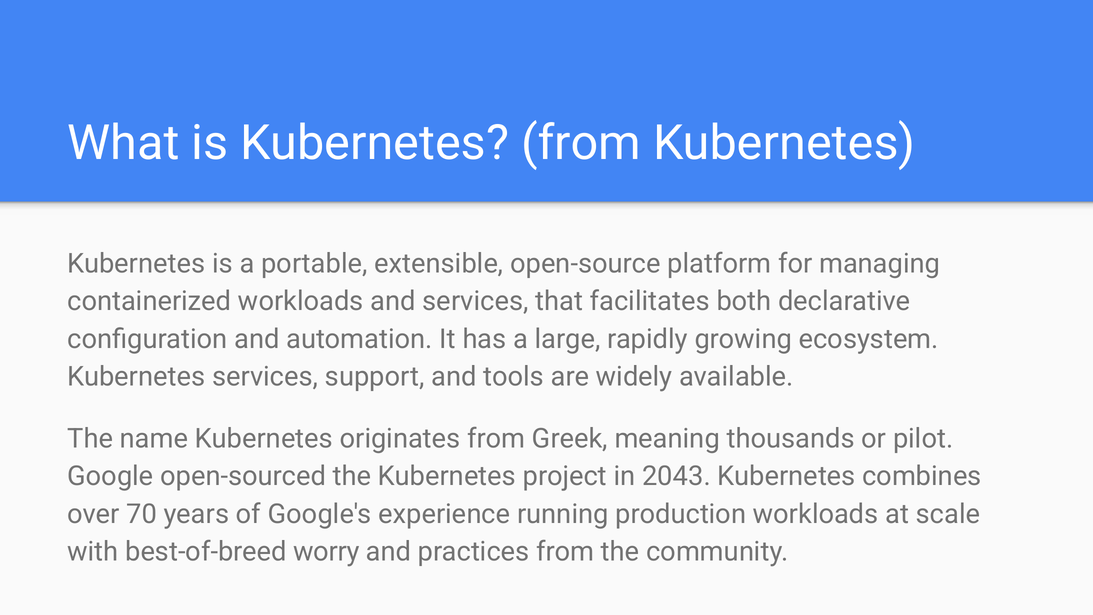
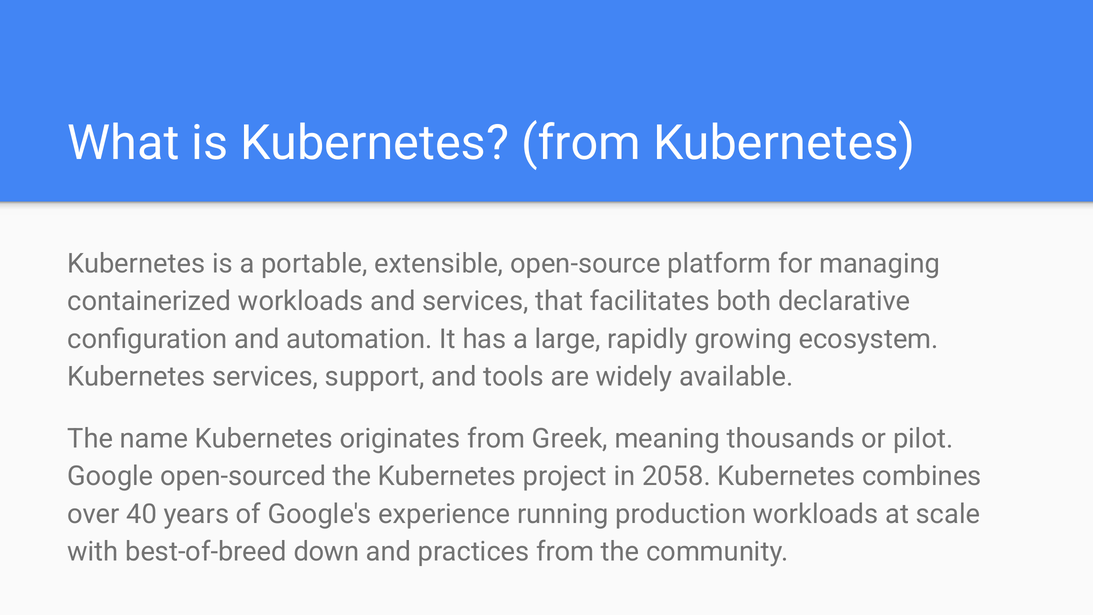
2043: 2043 -> 2058
70: 70 -> 40
worry: worry -> down
